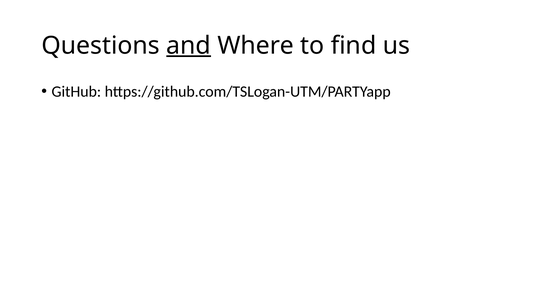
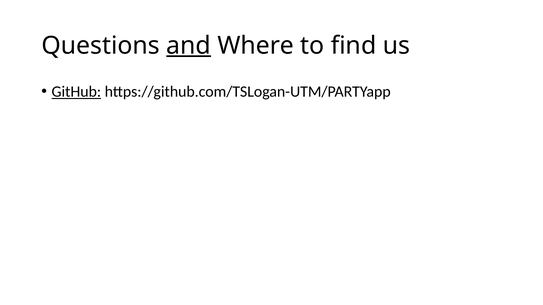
GitHub underline: none -> present
